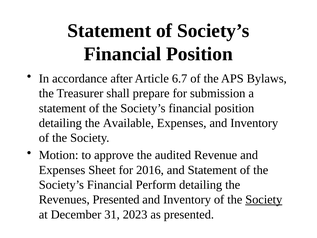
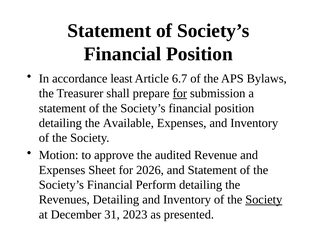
after: after -> least
for at (180, 93) underline: none -> present
2016: 2016 -> 2026
Revenues Presented: Presented -> Detailing
